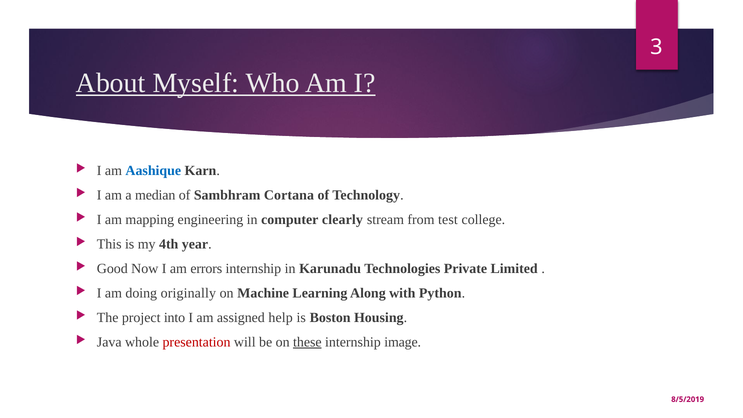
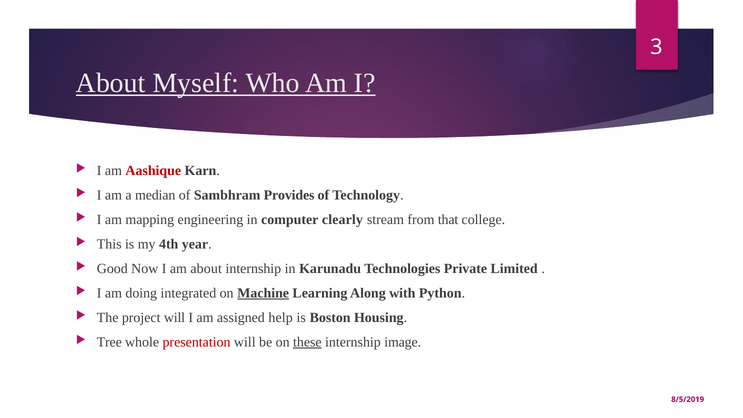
Aashique colour: blue -> red
Cortana: Cortana -> Provides
test: test -> that
am errors: errors -> about
originally: originally -> integrated
Machine underline: none -> present
project into: into -> will
Java: Java -> Tree
